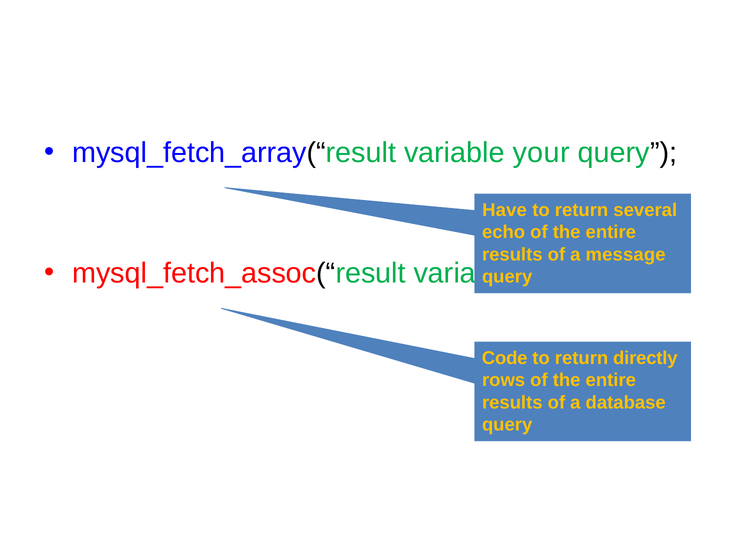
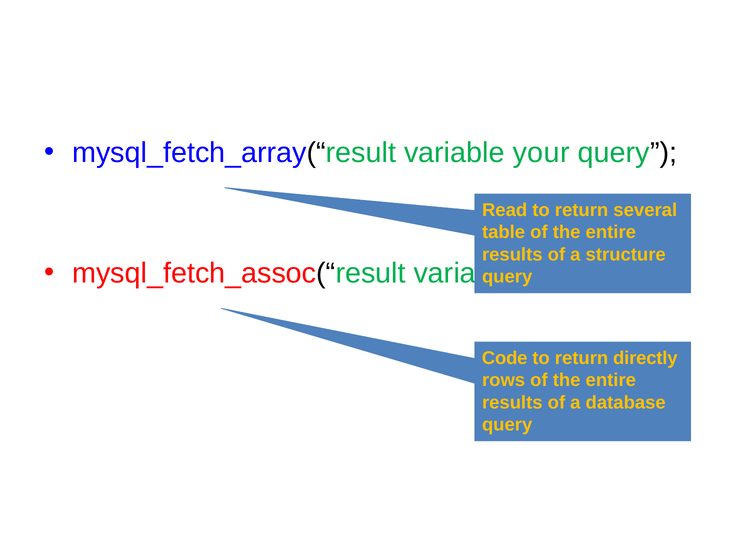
Have: Have -> Read
echo: echo -> table
message: message -> structure
